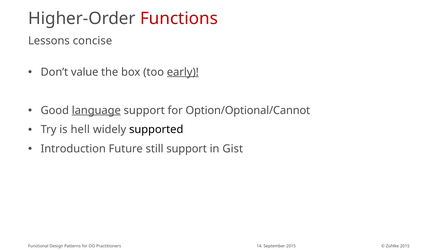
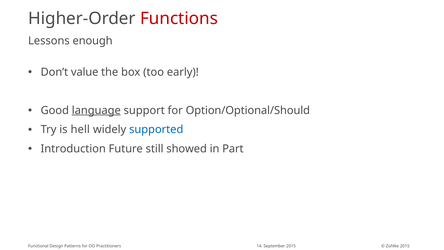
concise: concise -> enough
early underline: present -> none
Option/Optional/Cannot: Option/Optional/Cannot -> Option/Optional/Should
supported colour: black -> blue
still support: support -> showed
Gist: Gist -> Part
